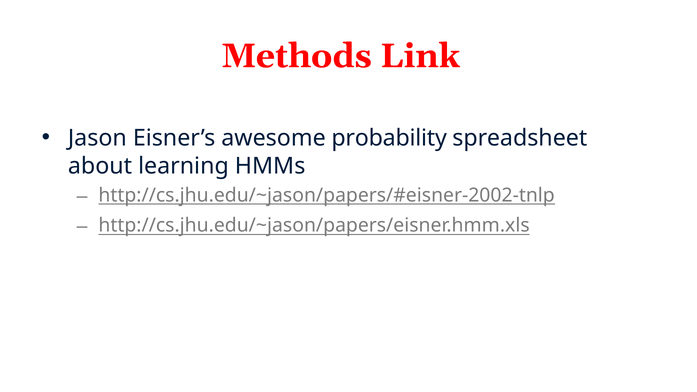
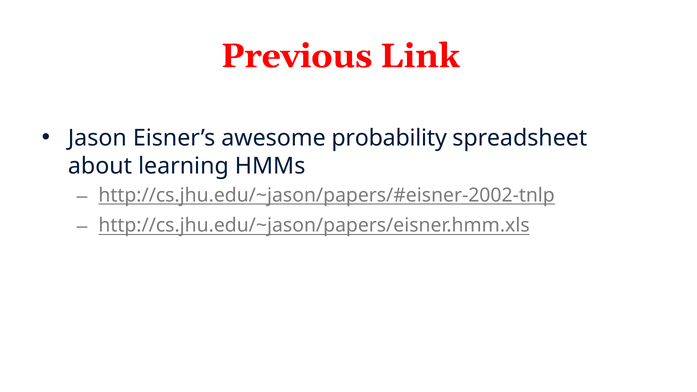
Methods: Methods -> Previous
